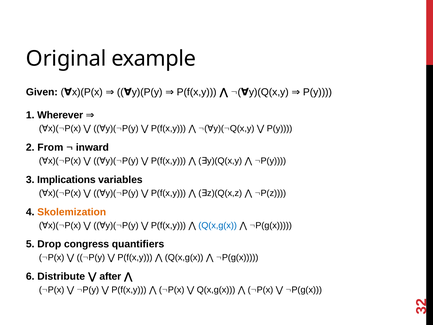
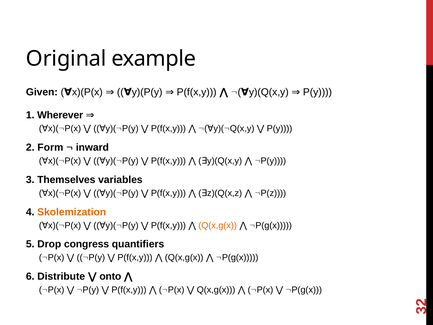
From: From -> Form
Implications: Implications -> Themselves
Q(x,g(x at (218, 225) colour: blue -> orange
after: after -> onto
